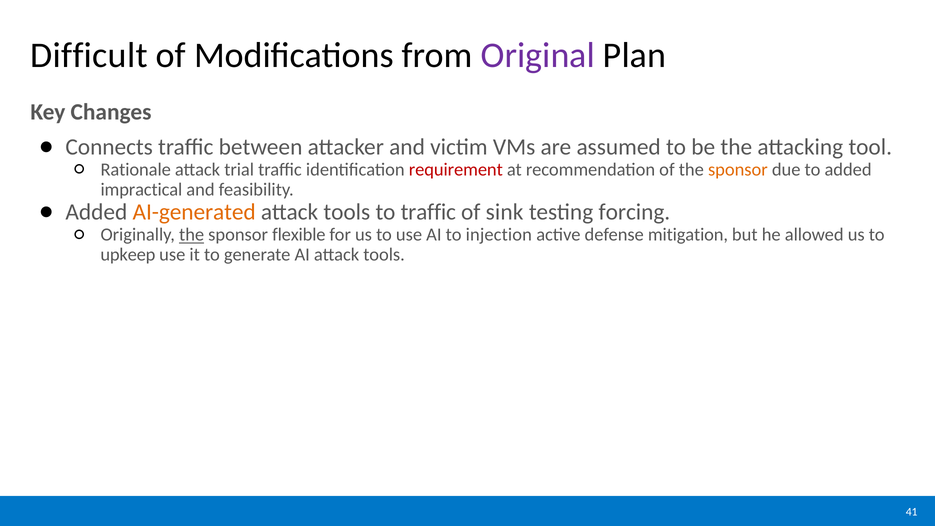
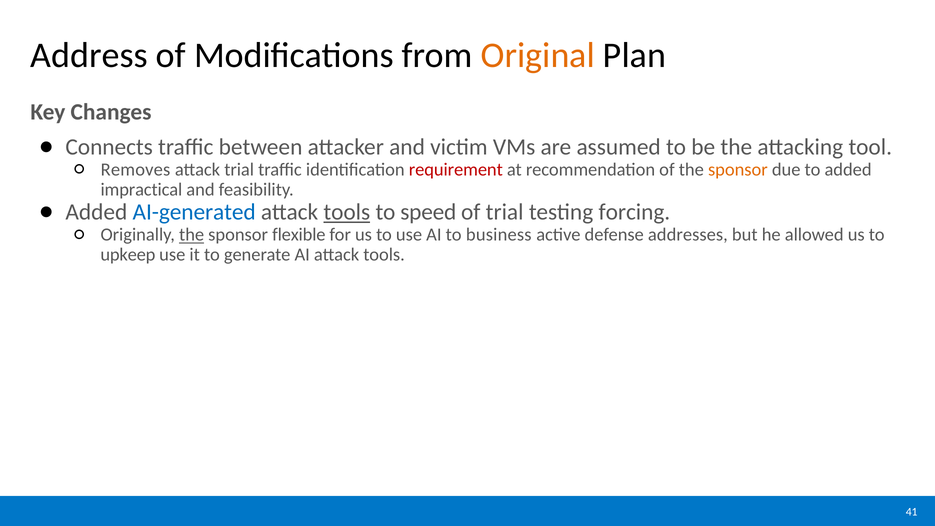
Difficult: Difficult -> Address
Original colour: purple -> orange
Rationale: Rationale -> Removes
AI-generated colour: orange -> blue
tools at (347, 212) underline: none -> present
to traffic: traffic -> speed
of sink: sink -> trial
injection: injection -> business
mitigation: mitigation -> addresses
